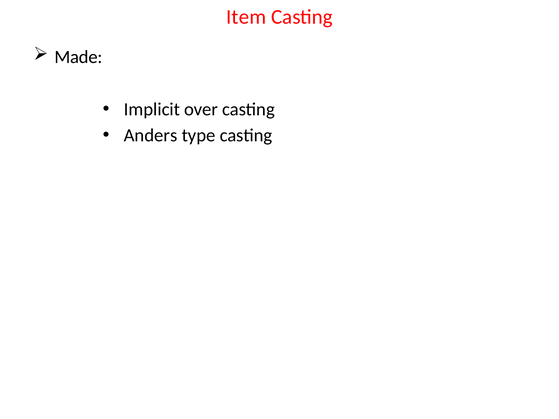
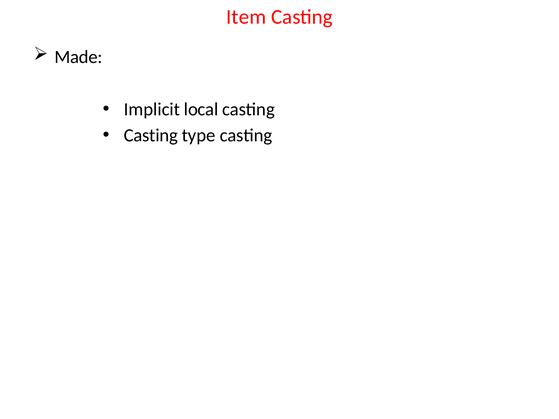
over: over -> local
Anders at (151, 135): Anders -> Casting
